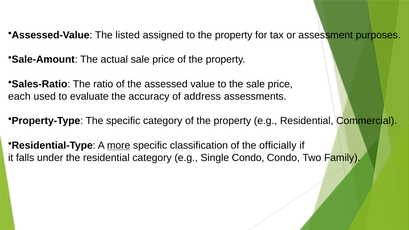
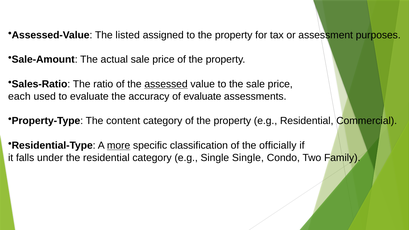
assessed underline: none -> present
of address: address -> evaluate
The specific: specific -> content
Single Condo: Condo -> Single
